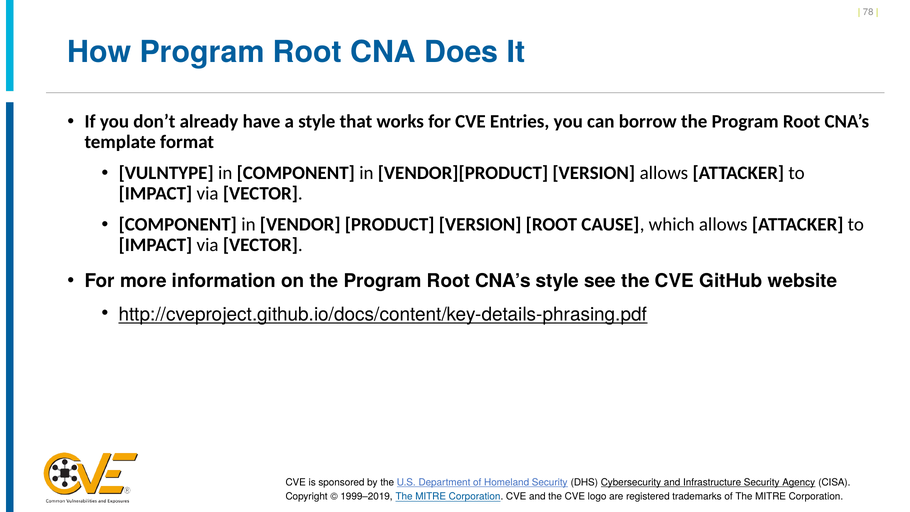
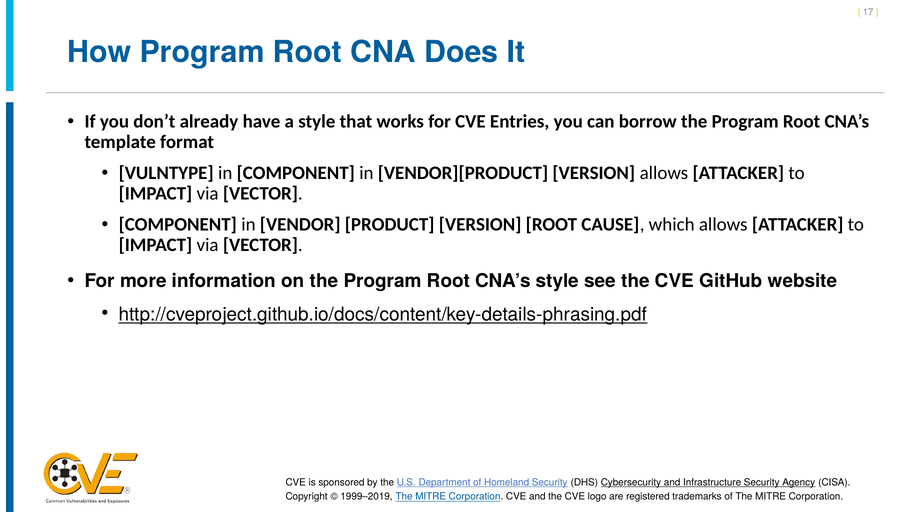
78: 78 -> 17
